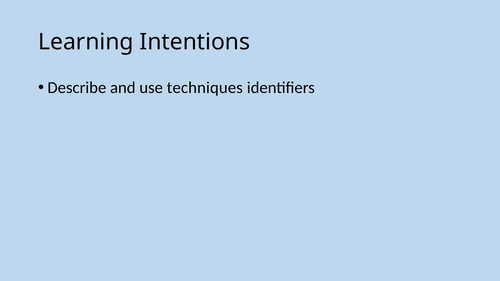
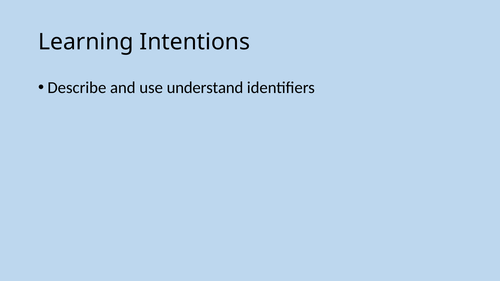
techniques: techniques -> understand
